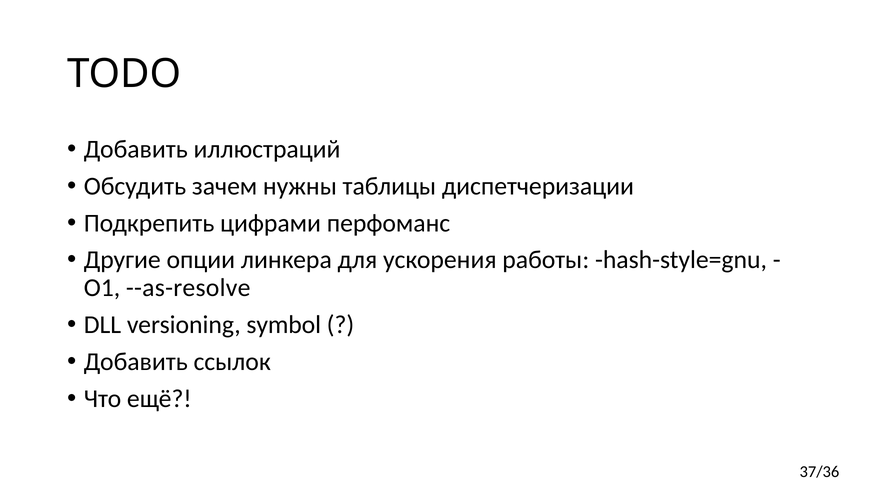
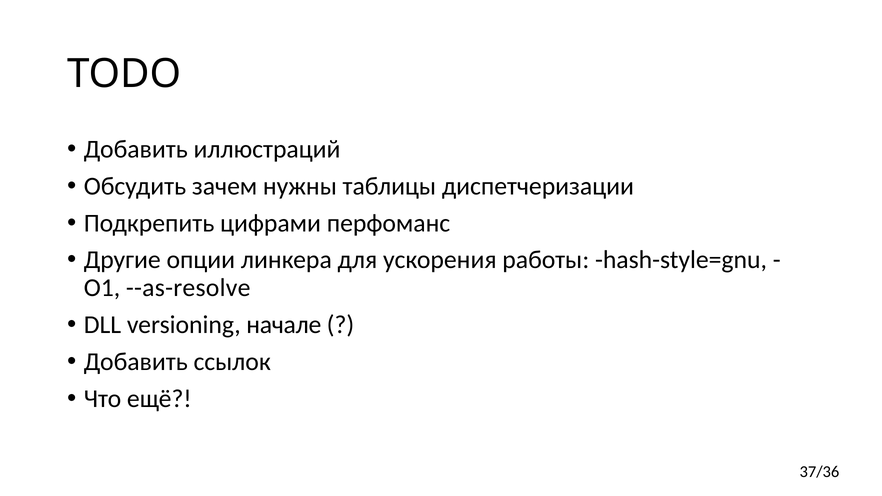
symbol: symbol -> начале
